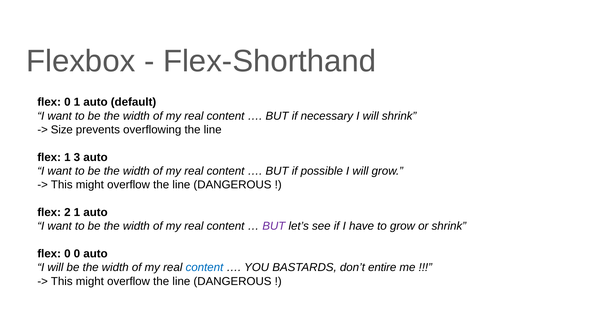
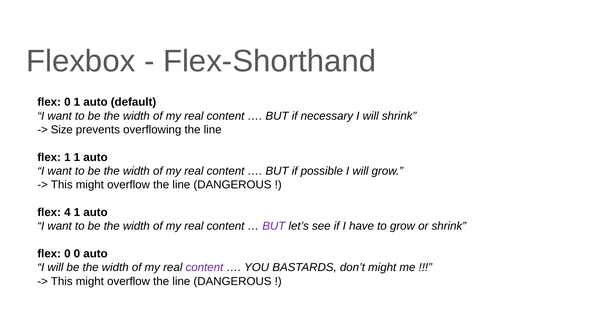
1 3: 3 -> 1
2: 2 -> 4
content at (204, 268) colour: blue -> purple
don’t entire: entire -> might
